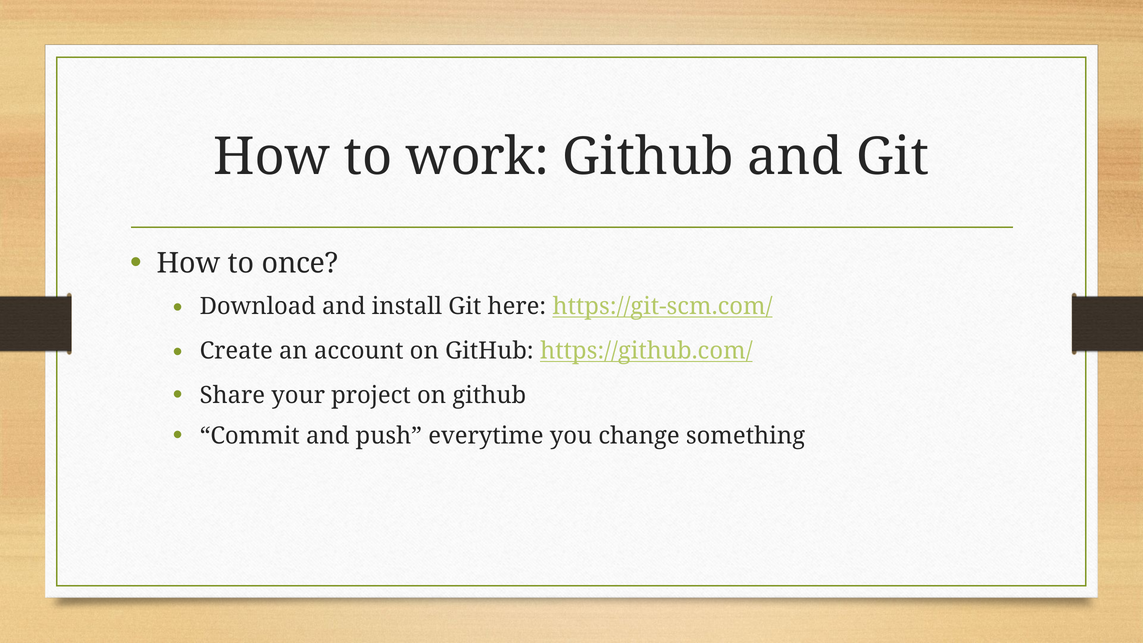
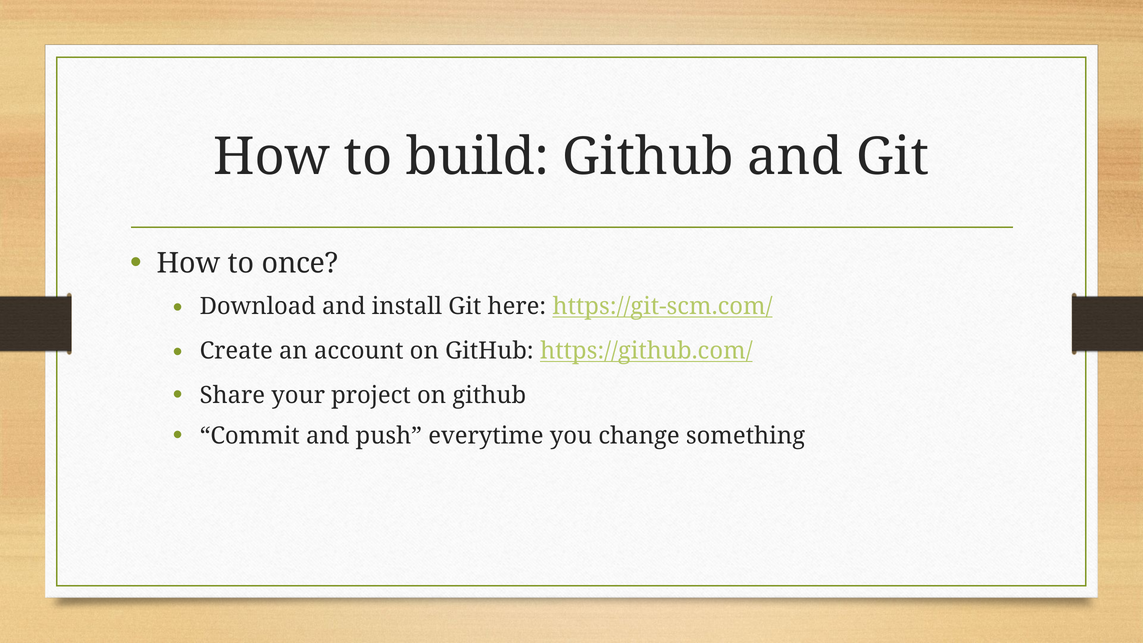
work: work -> build
